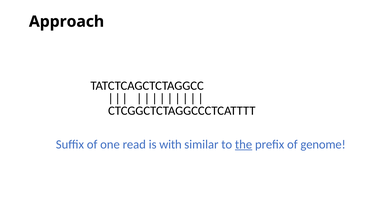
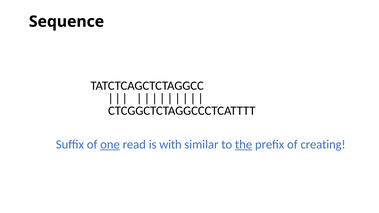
Approach: Approach -> Sequence
one underline: none -> present
genome: genome -> creating
